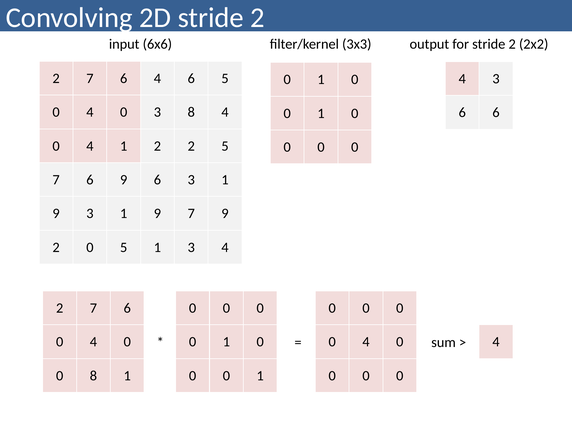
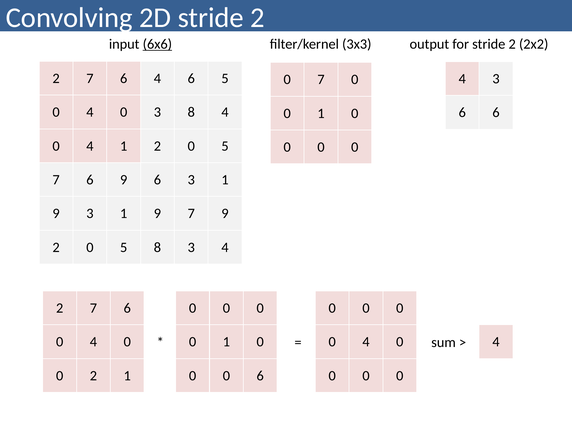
6x6 underline: none -> present
1 at (321, 80): 1 -> 7
1 2 2: 2 -> 0
5 1: 1 -> 8
0 8: 8 -> 2
1 at (260, 376): 1 -> 6
